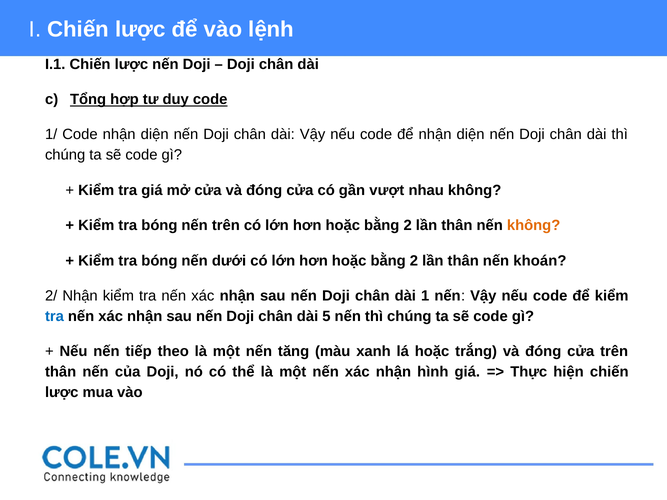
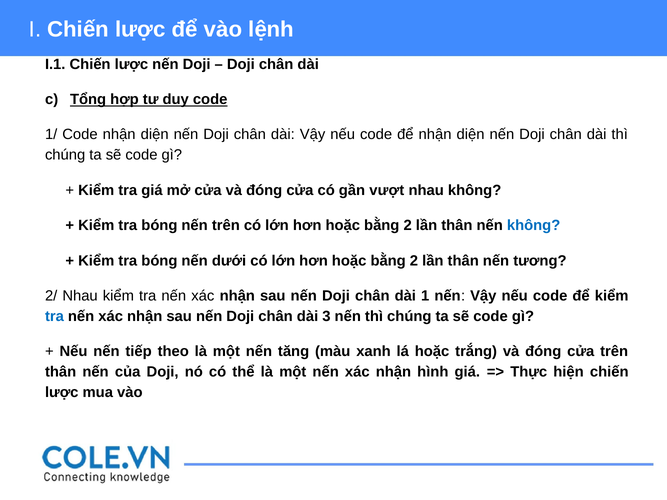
không at (534, 226) colour: orange -> blue
khoán: khoán -> tương
2/ Nhận: Nhận -> Nhau
5: 5 -> 3
